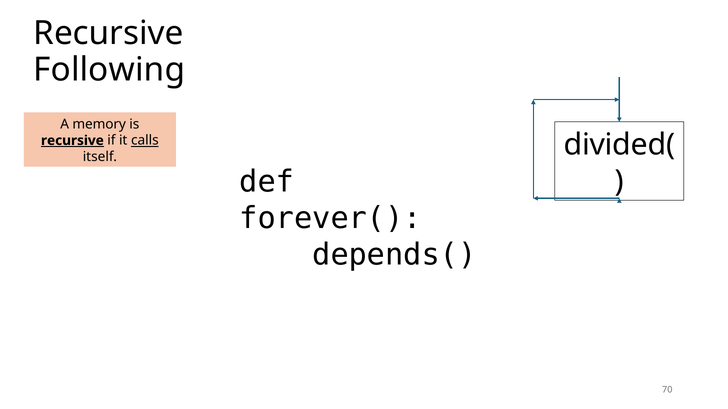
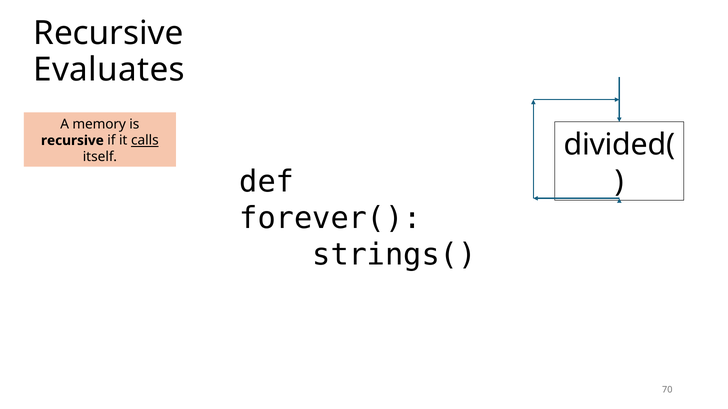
Following: Following -> Evaluates
recursive at (72, 141) underline: present -> none
depends(: depends( -> strings(
